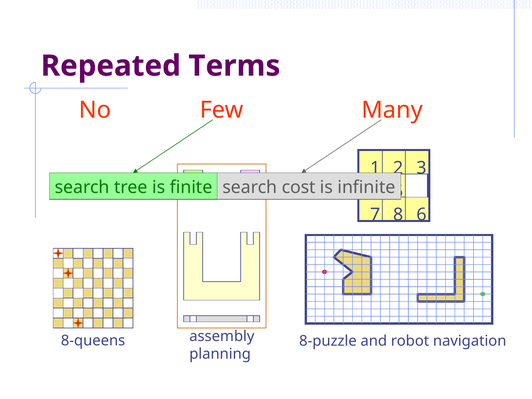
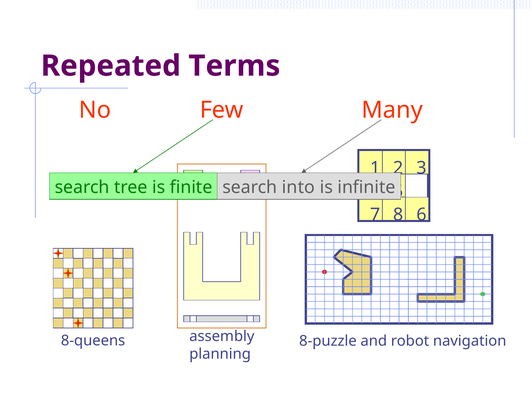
cost: cost -> into
